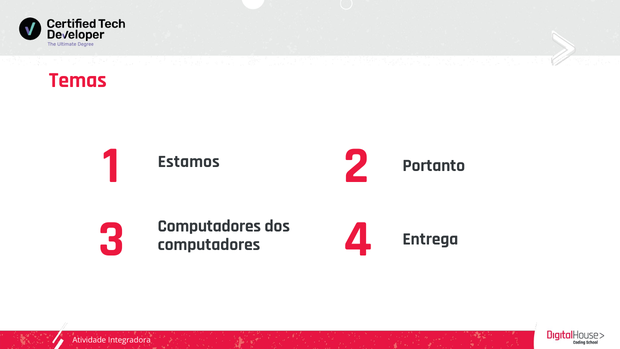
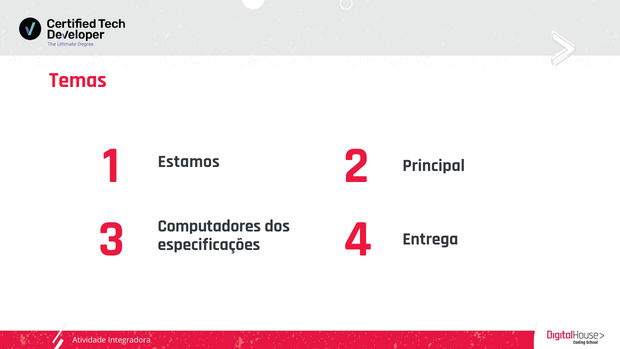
Portanto: Portanto -> Principal
computadores at (209, 244): computadores -> especificações
